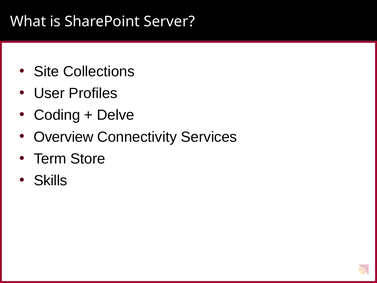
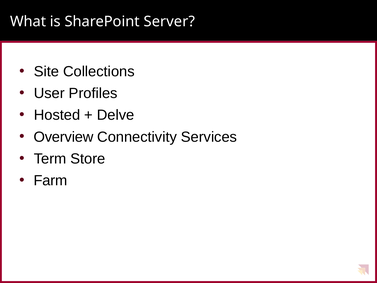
Coding: Coding -> Hosted
Skills: Skills -> Farm
